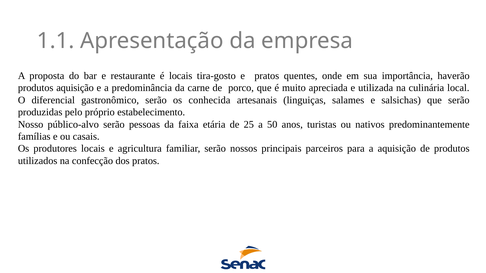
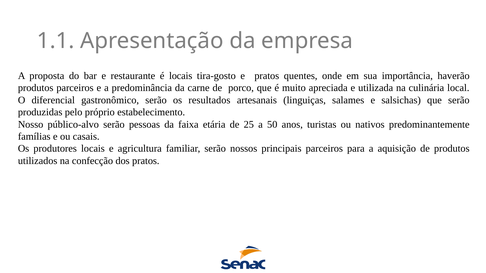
produtos aquisição: aquisição -> parceiros
conhecida: conhecida -> resultados
